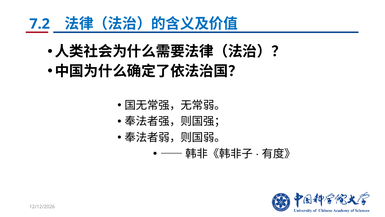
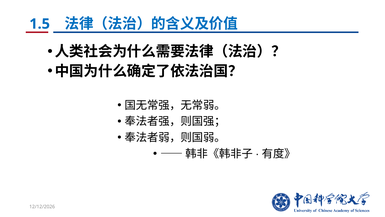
7.2: 7.2 -> 1.5
